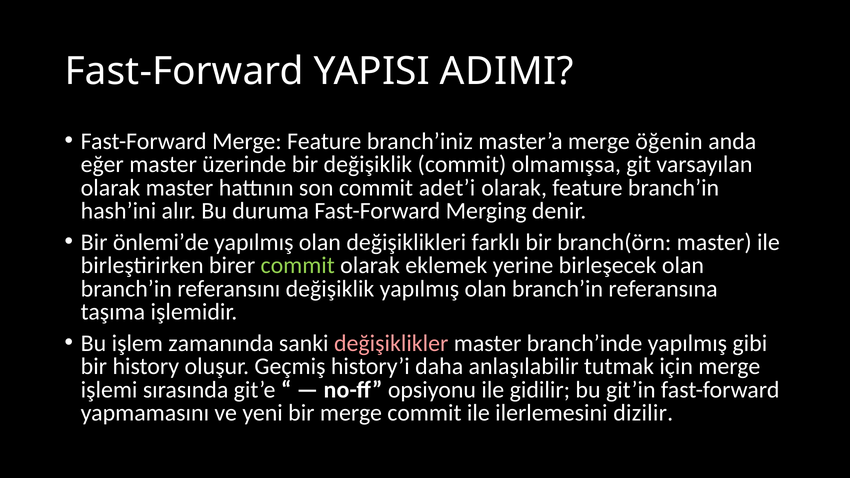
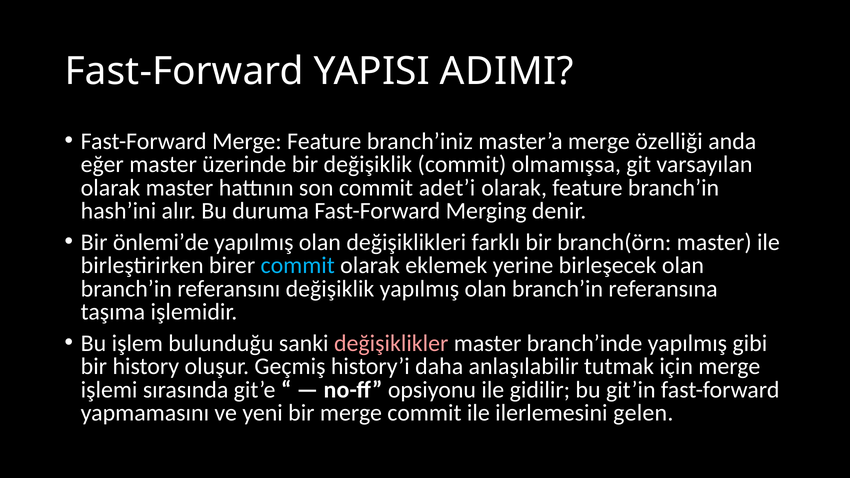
öğenin: öğenin -> özelliği
commit at (298, 265) colour: light green -> light blue
zamanında: zamanında -> bulunduğu
dizilir: dizilir -> gelen
